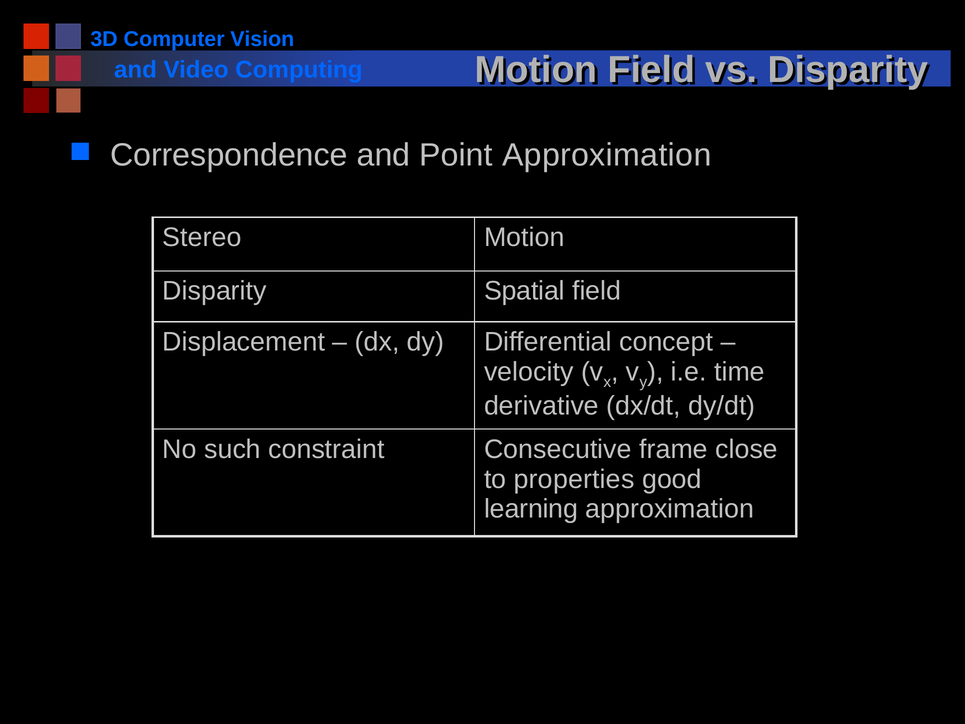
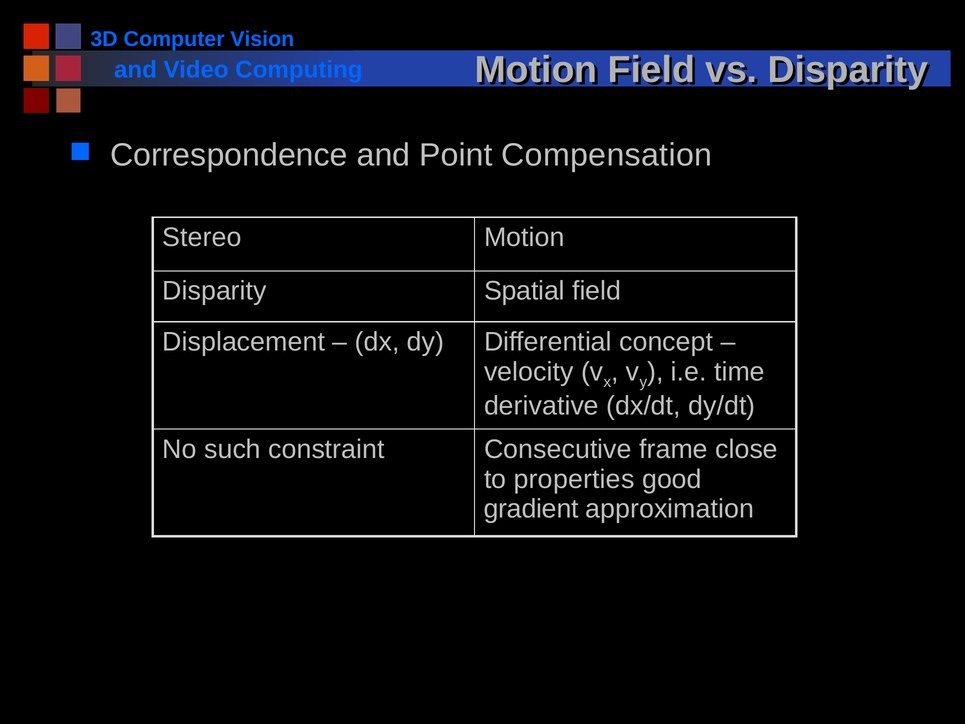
Point Approximation: Approximation -> Compensation
learning: learning -> gradient
